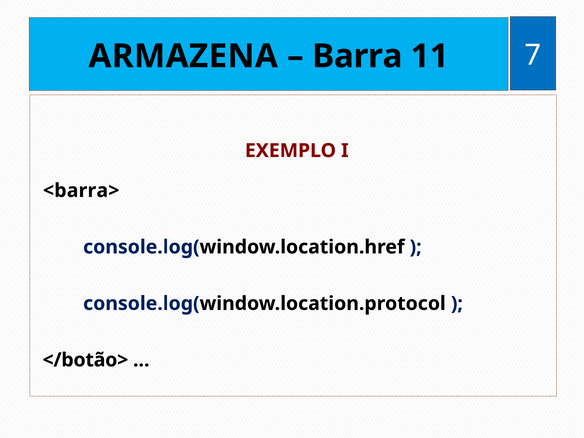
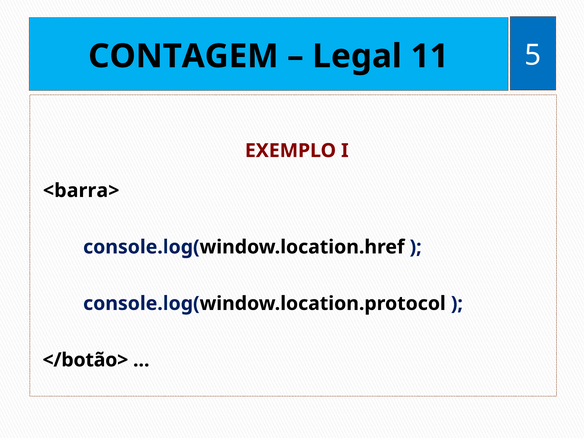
ARMAZENA: ARMAZENA -> CONTAGEM
Barra: Barra -> Legal
7: 7 -> 5
